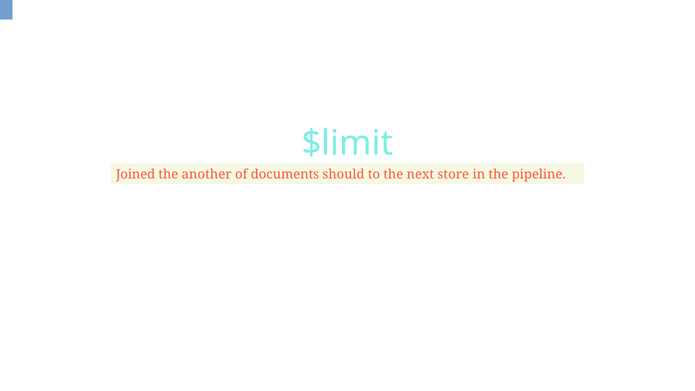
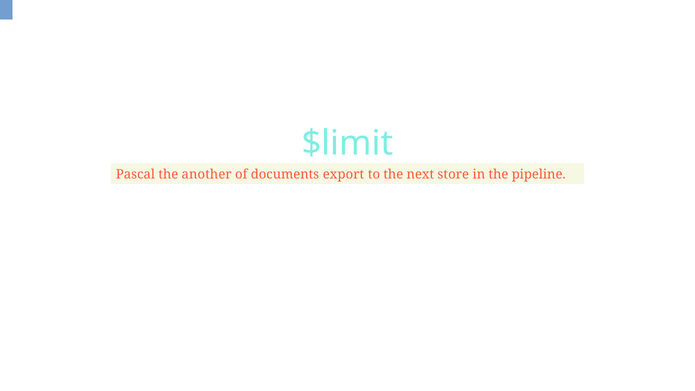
Joined: Joined -> Pascal
should: should -> export
